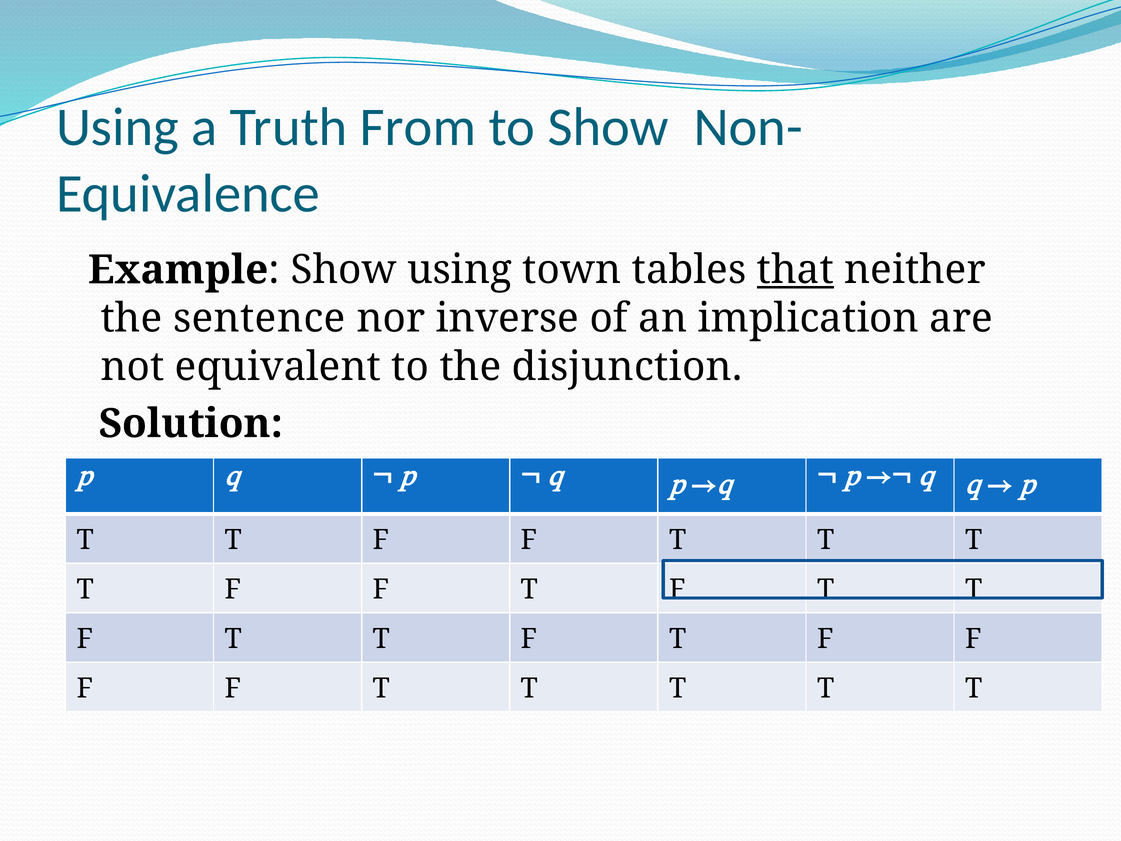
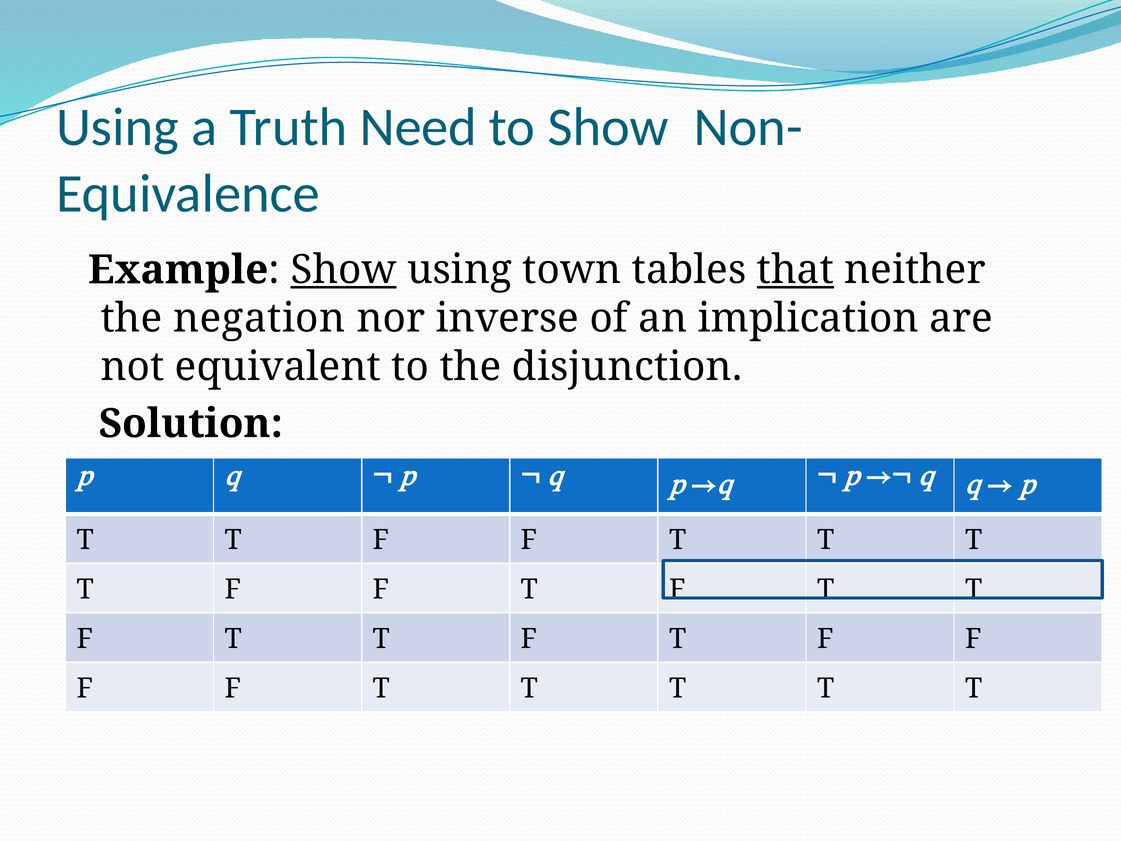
From: From -> Need
Show at (344, 270) underline: none -> present
sentence: sentence -> negation
